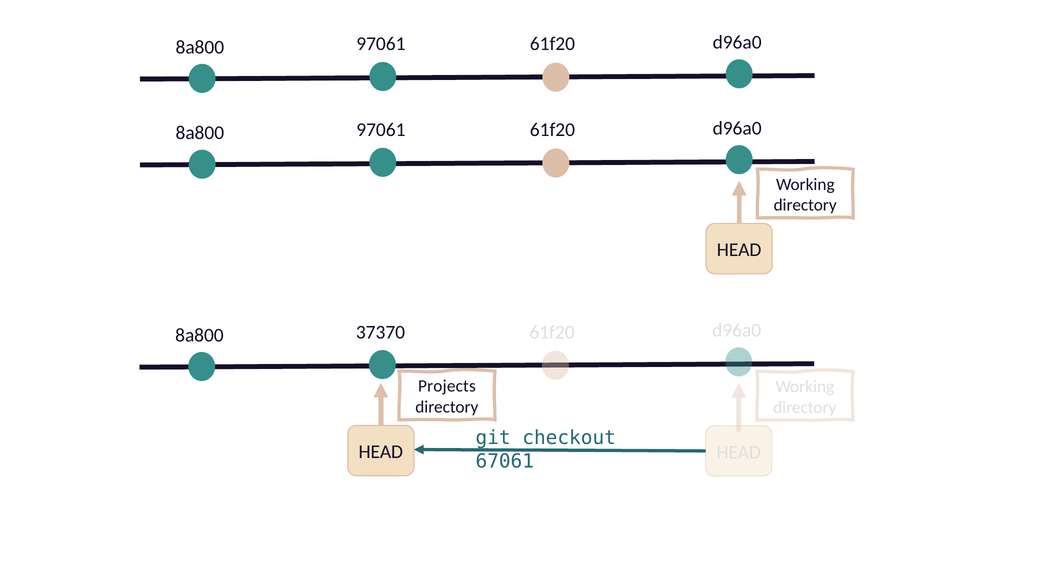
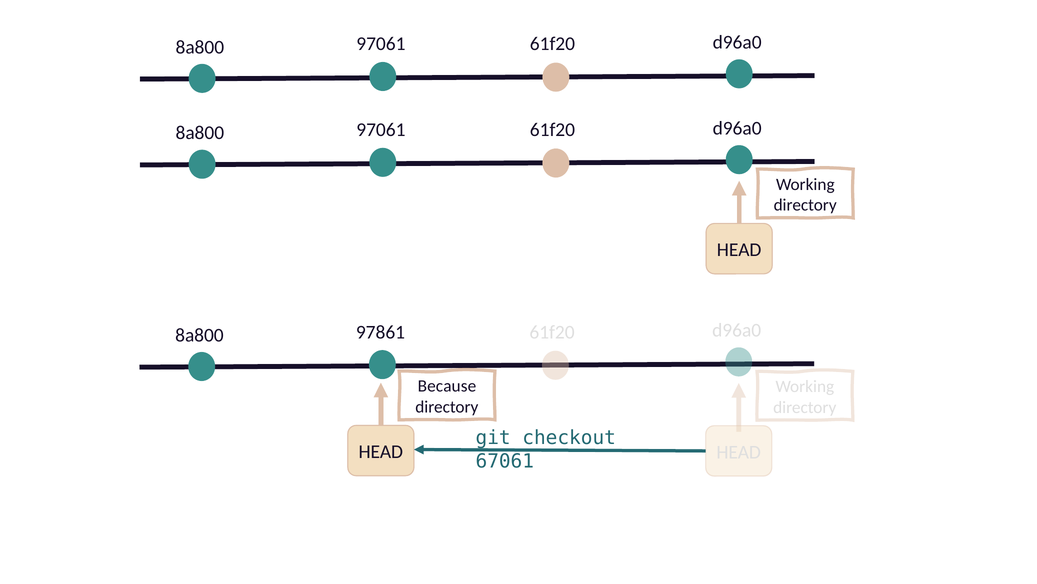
37370: 37370 -> 97861
Projects: Projects -> Because
